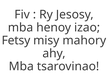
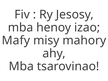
Fetsy: Fetsy -> Mafy
